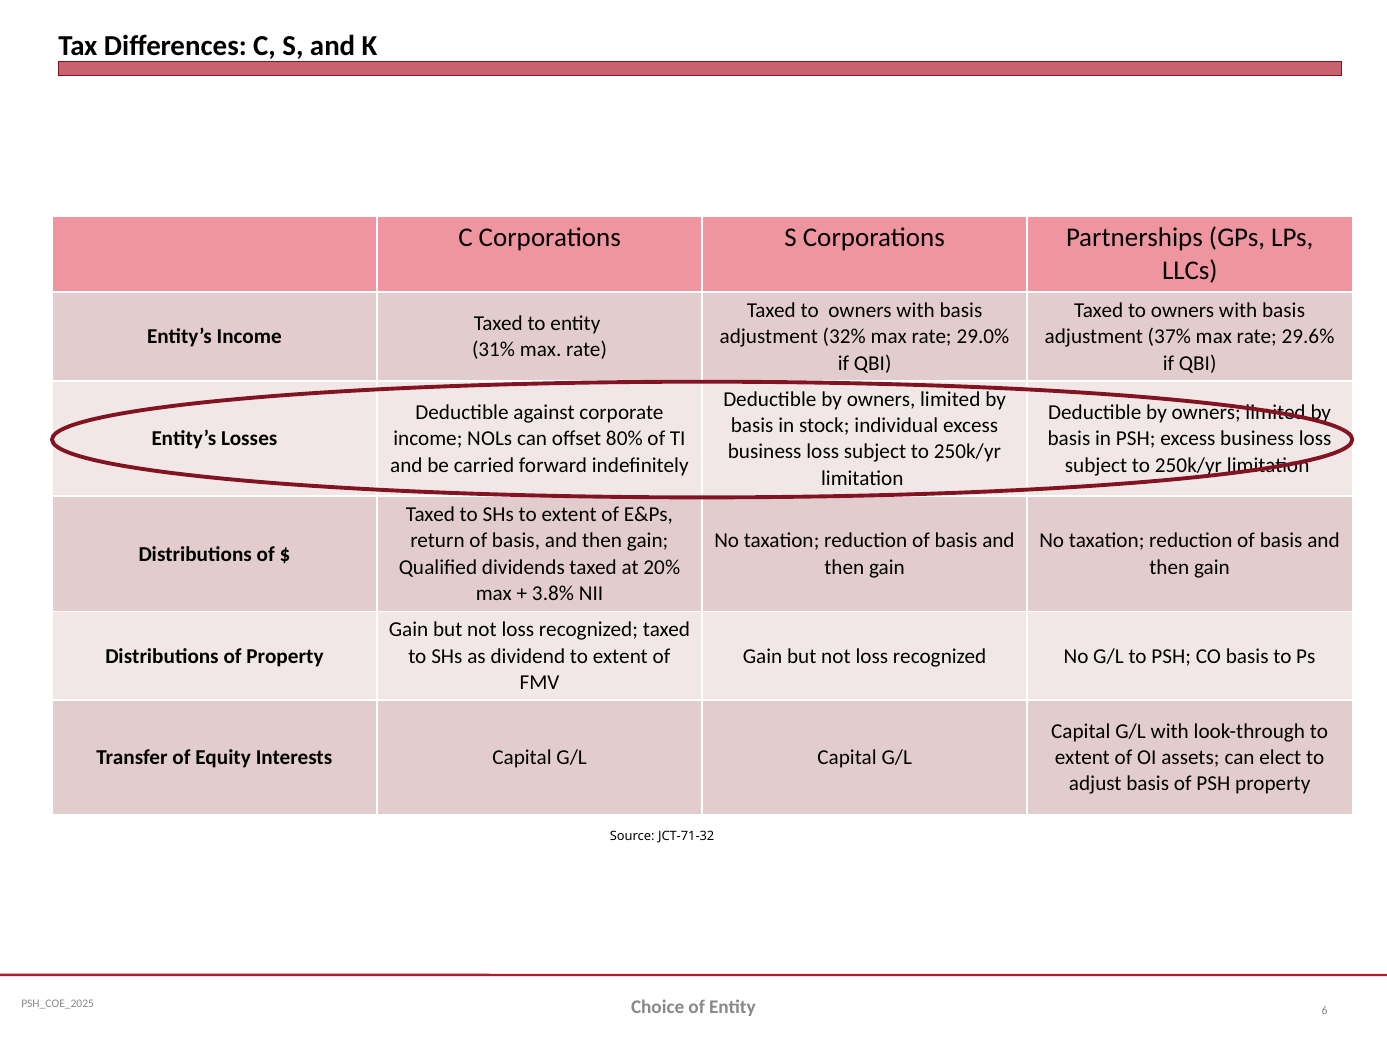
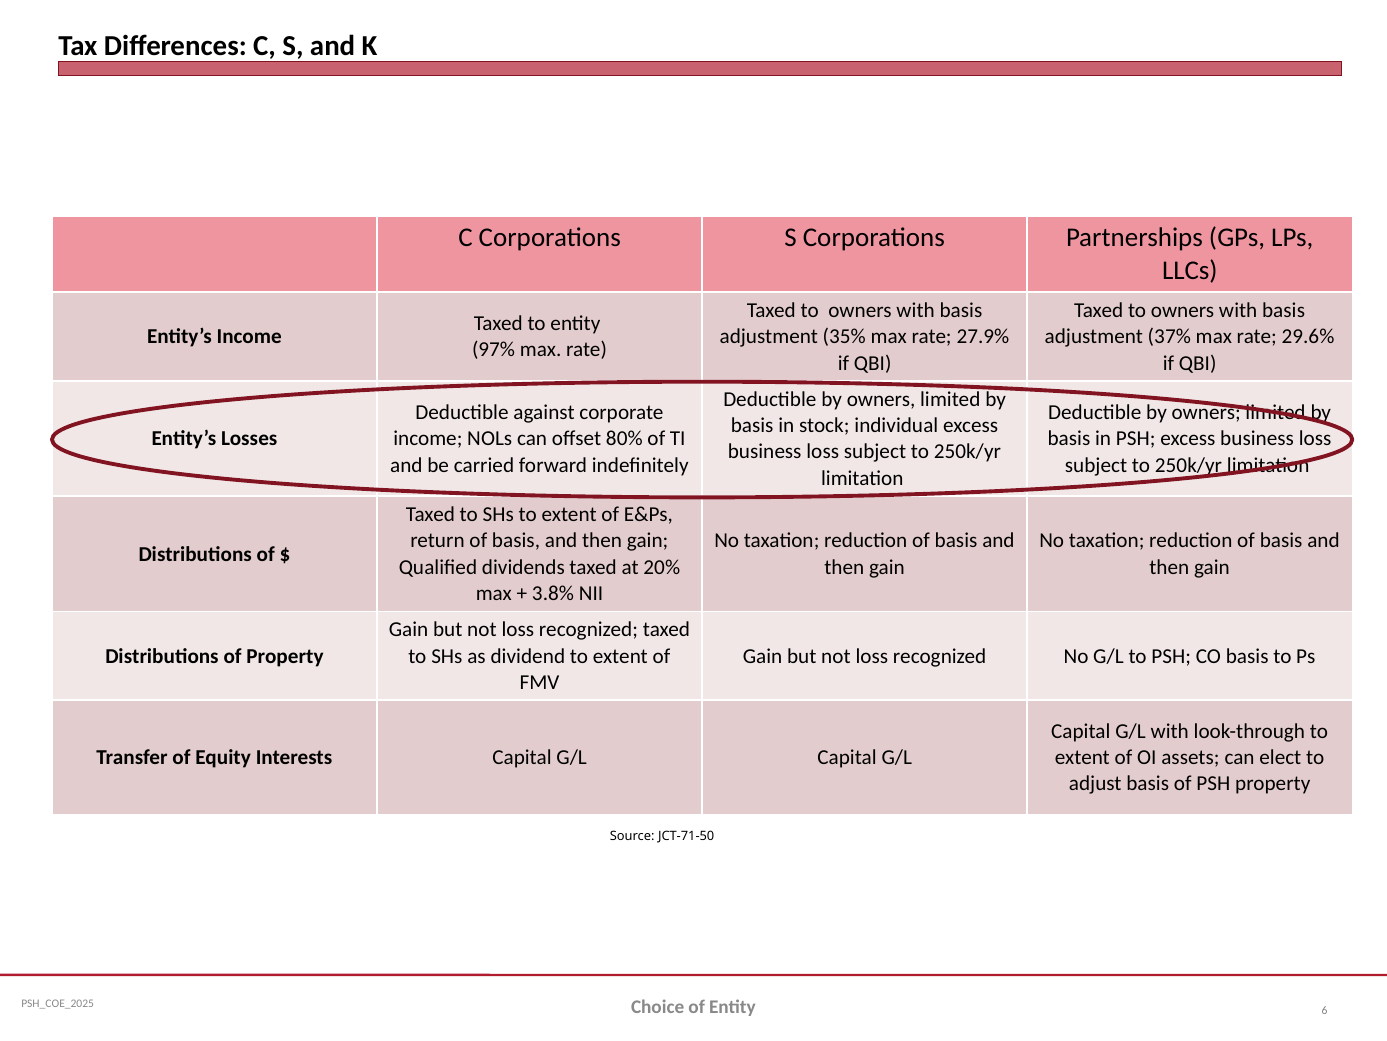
32%: 32% -> 35%
29.0%: 29.0% -> 27.9%
31%: 31% -> 97%
JCT-71-32: JCT-71-32 -> JCT-71-50
